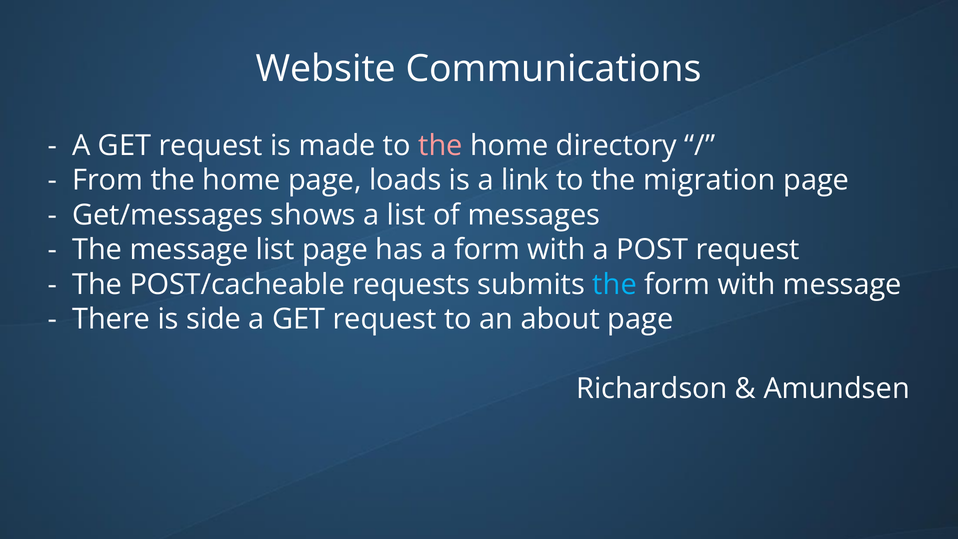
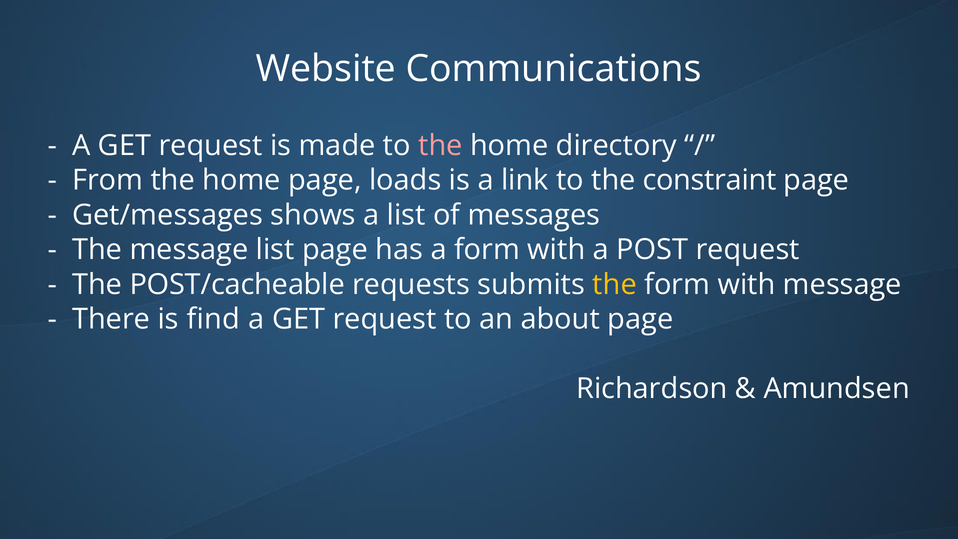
migration: migration -> constraint
the at (615, 285) colour: light blue -> yellow
side: side -> find
